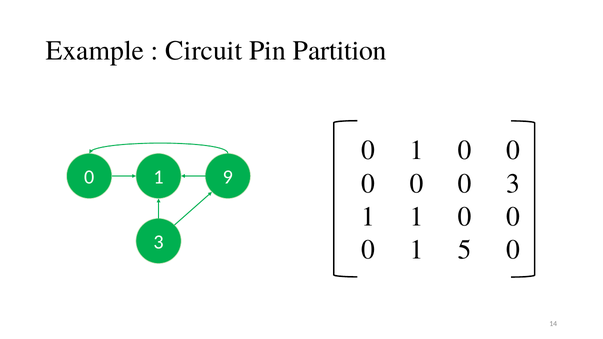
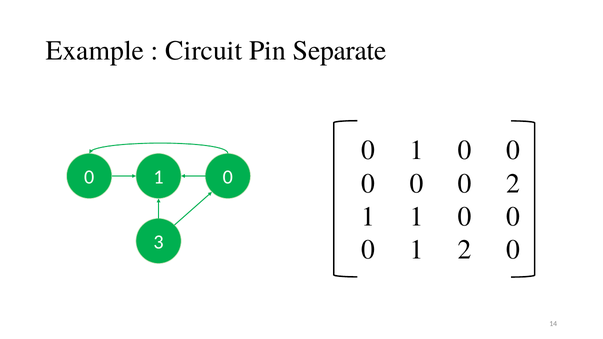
Partition: Partition -> Separate
9 at (228, 177): 9 -> 0
0 3: 3 -> 2
1 5: 5 -> 2
